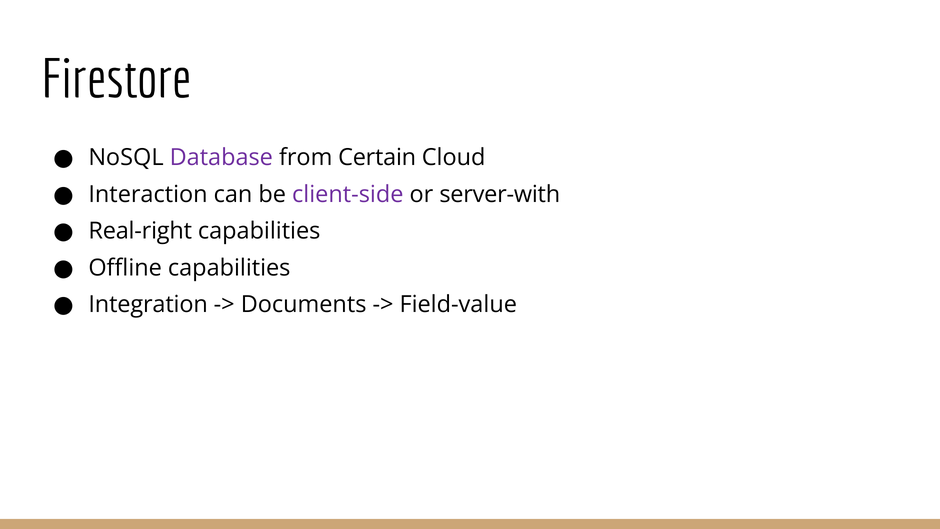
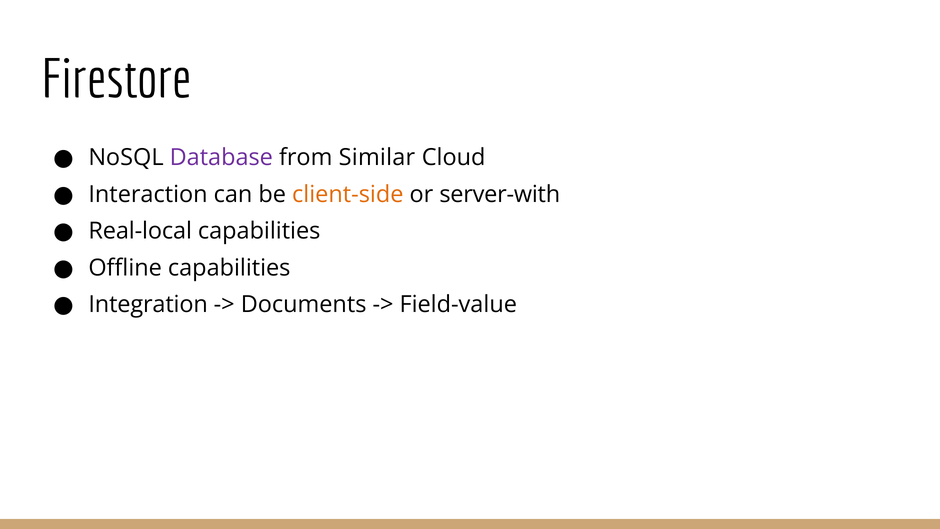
Certain: Certain -> Similar
client-side colour: purple -> orange
Real-right: Real-right -> Real-local
